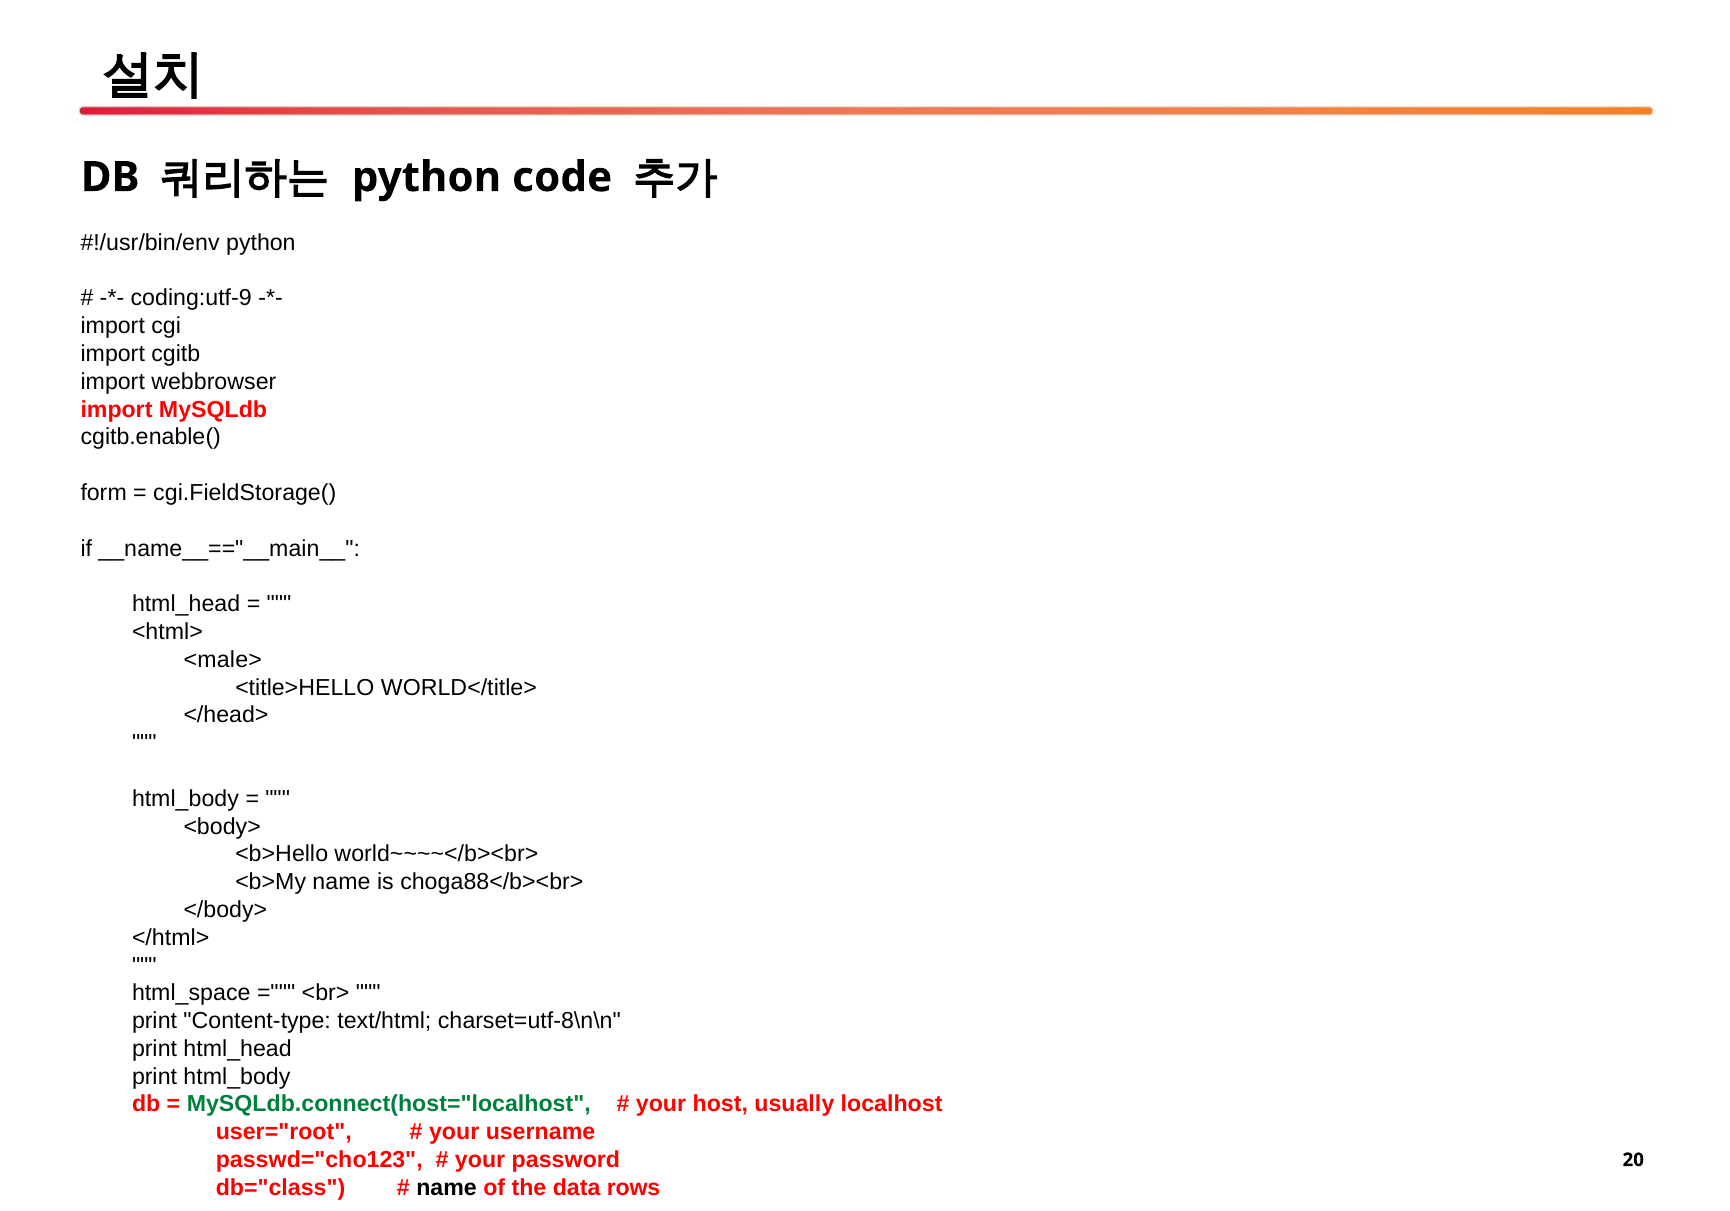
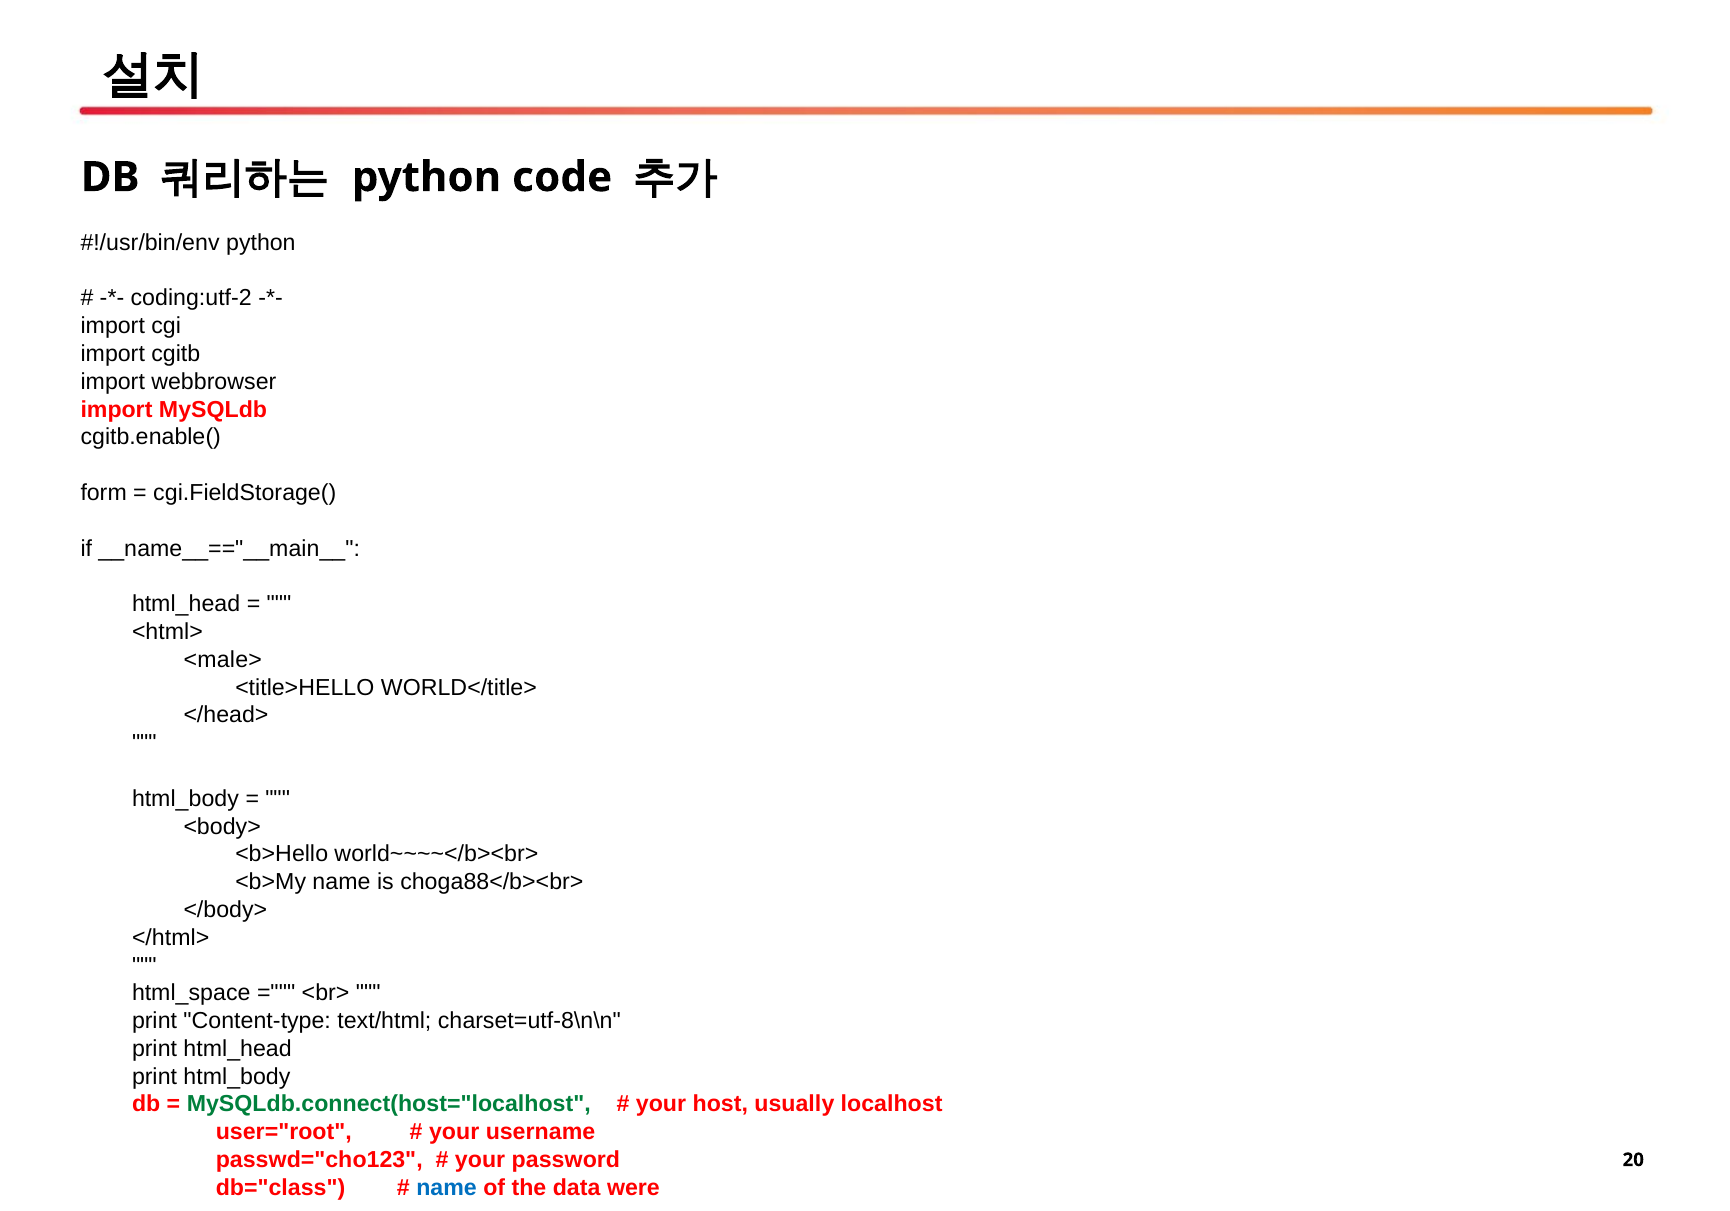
coding:utf-9: coding:utf-9 -> coding:utf-2
name at (447, 1188) colour: black -> blue
data rows: rows -> were
